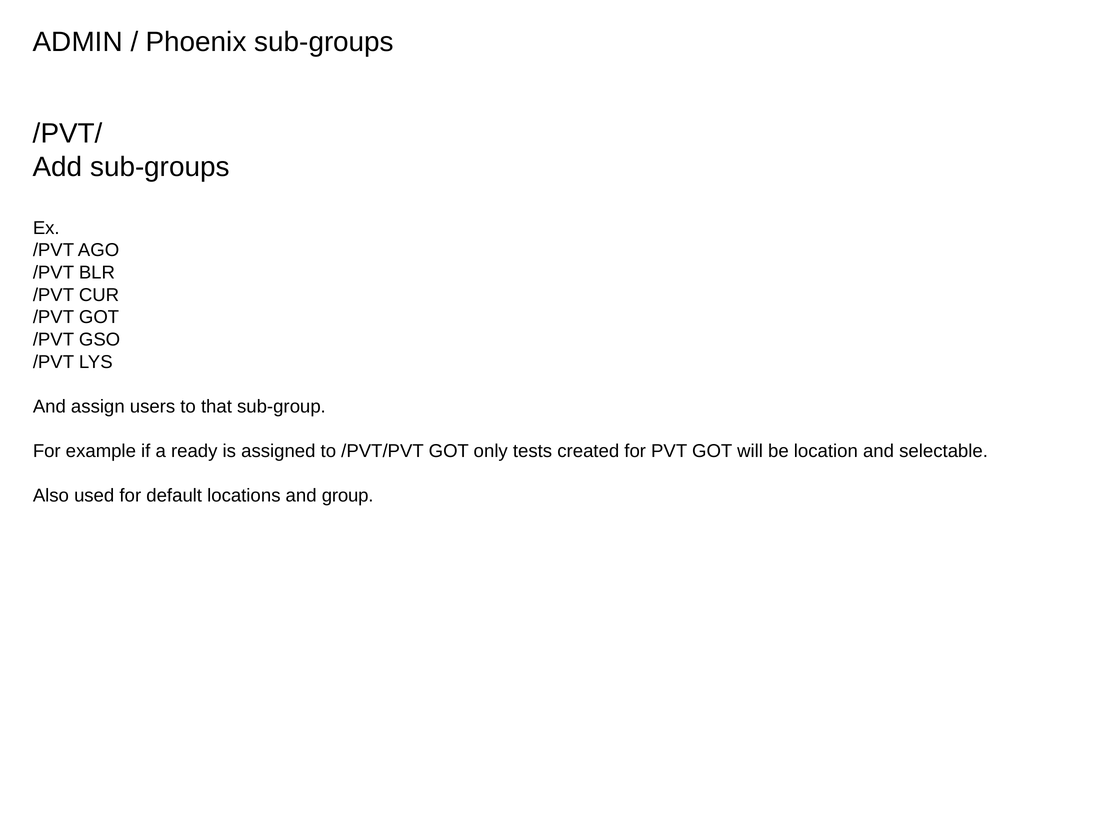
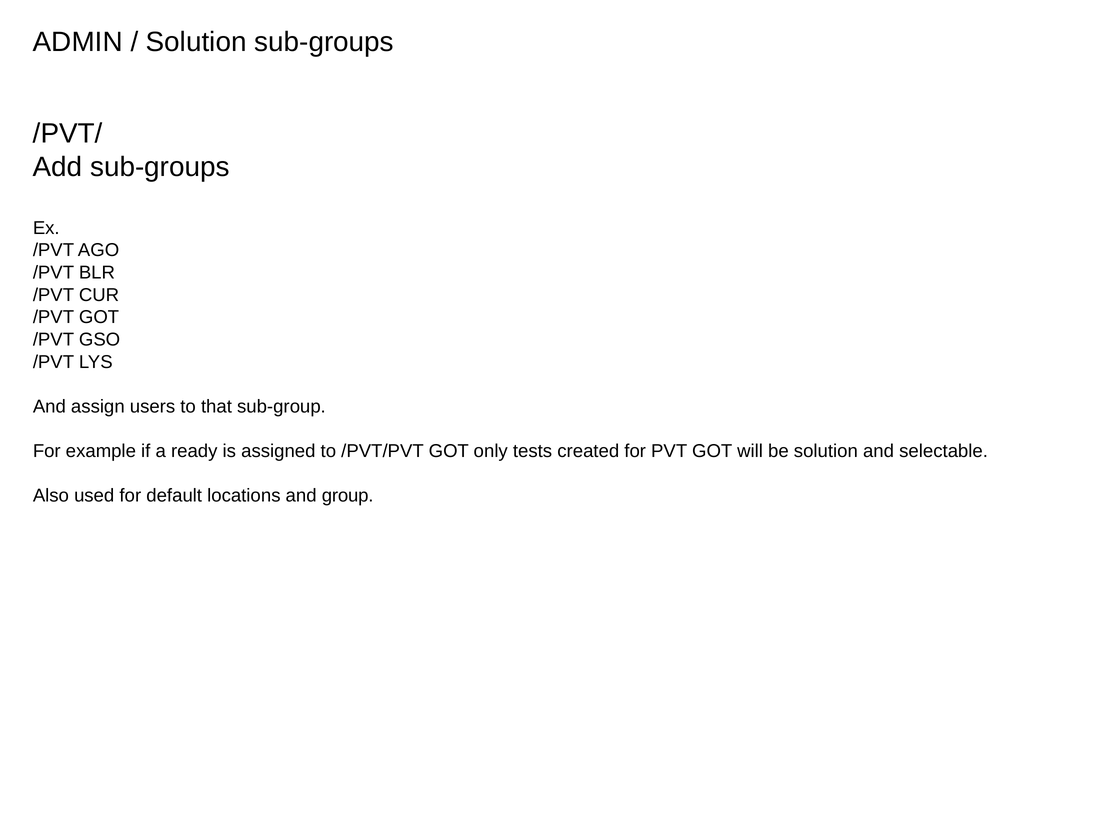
Phoenix at (196, 42): Phoenix -> Solution
be location: location -> solution
